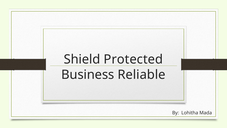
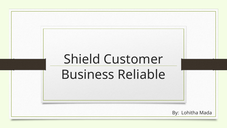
Protected: Protected -> Customer
